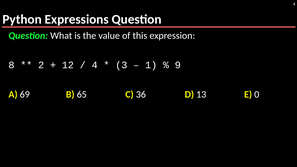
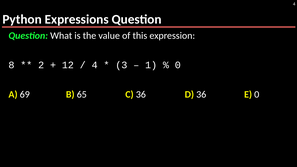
9 at (178, 65): 9 -> 0
D 13: 13 -> 36
